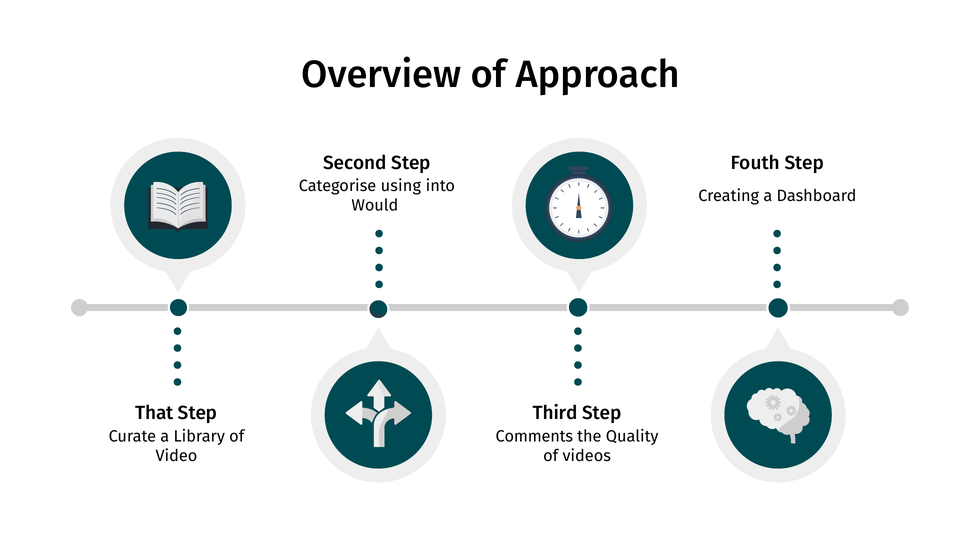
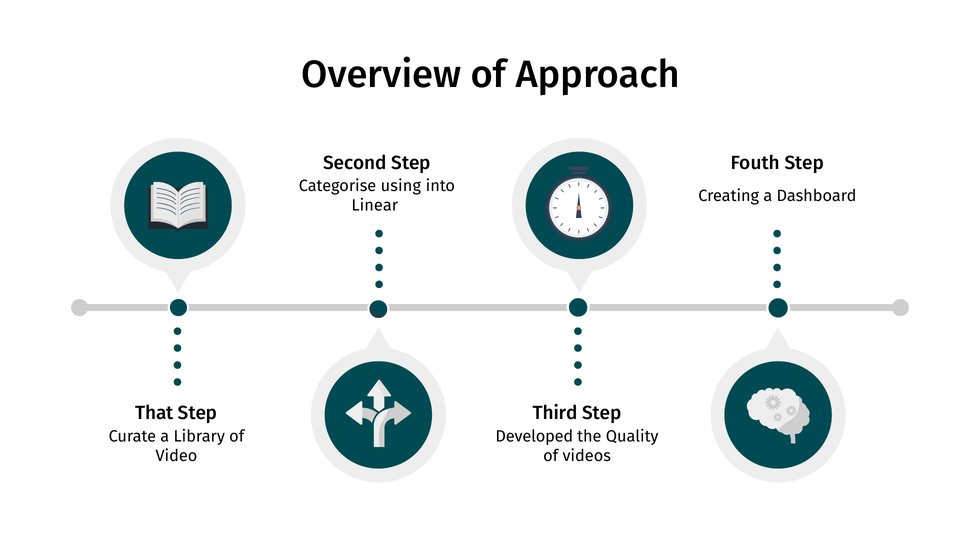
Would: Would -> Linear
Comments: Comments -> Developed
